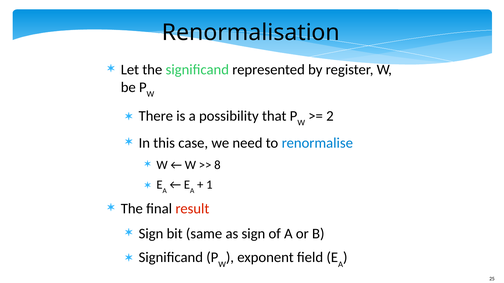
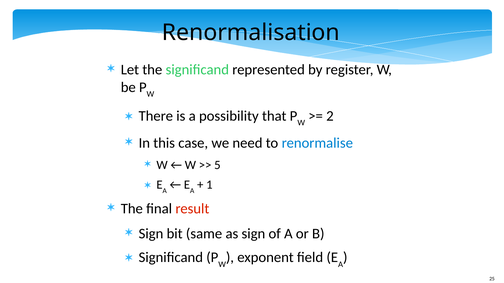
8: 8 -> 5
